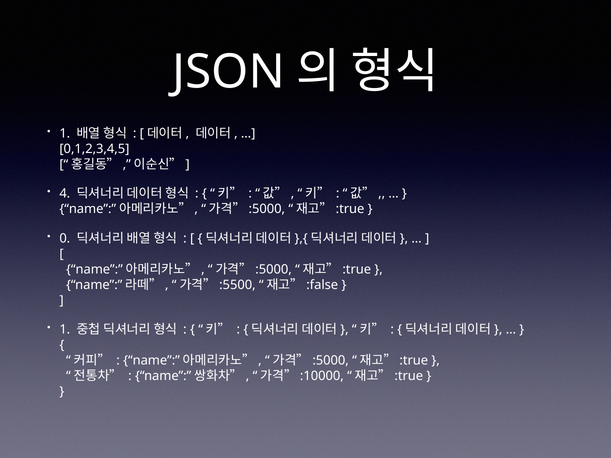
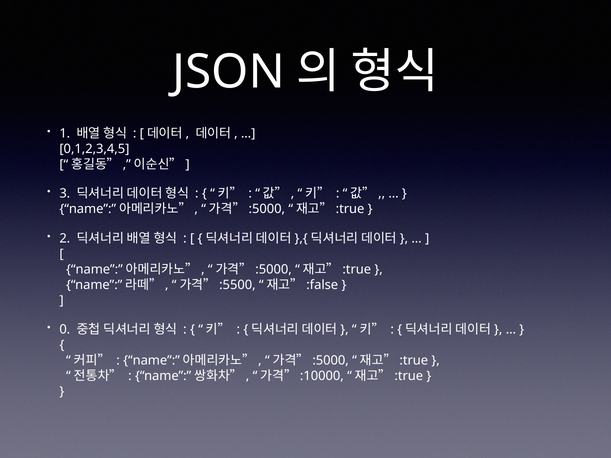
4: 4 -> 3
0: 0 -> 2
1 at (65, 330): 1 -> 0
